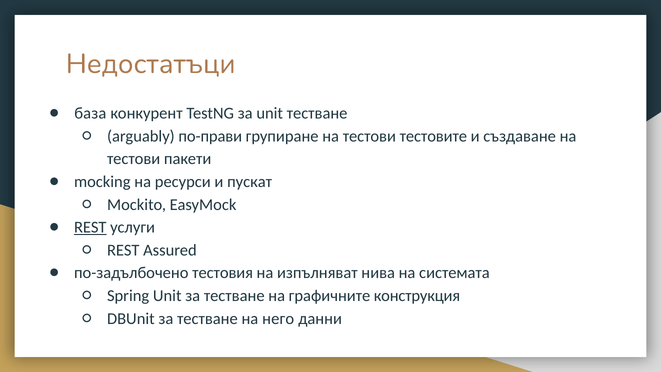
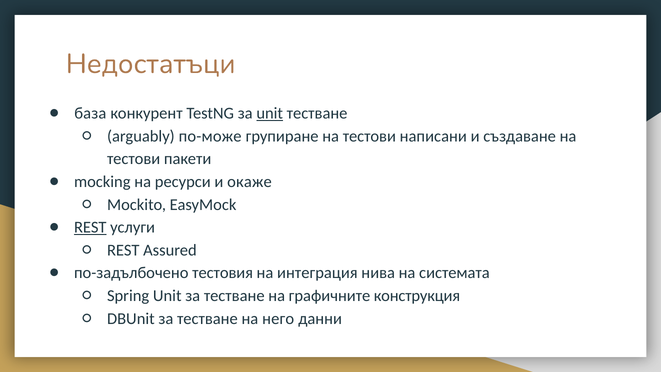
unit at (270, 113) underline: none -> present
по-прави: по-прави -> по-може
тестовите: тестовите -> написани
пускат: пускат -> окаже
изпълняват: изпълняват -> интеграция
